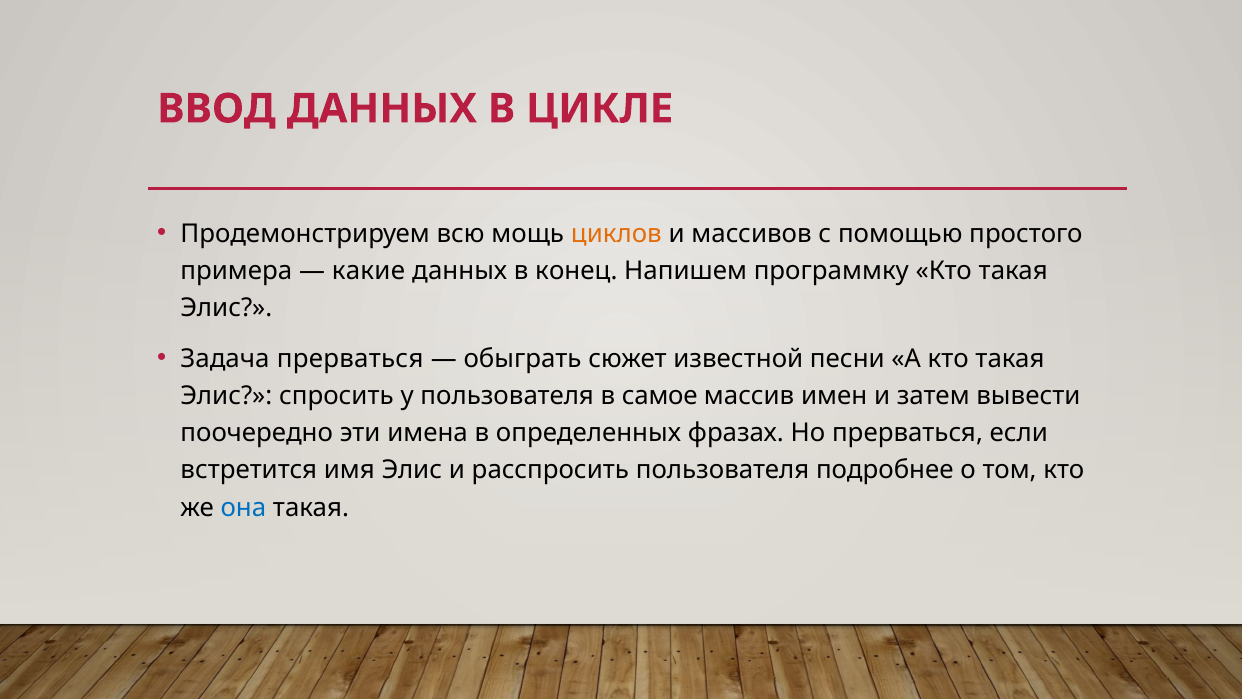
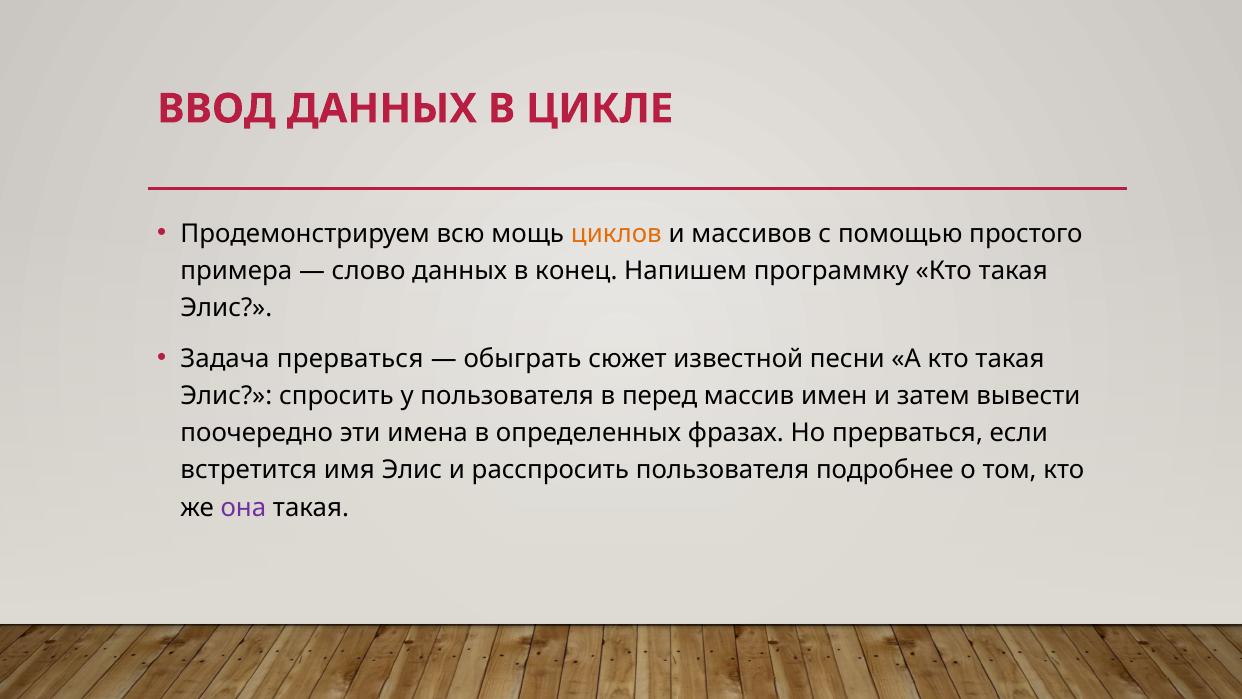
какие: какие -> слово
самое: самое -> перед
она colour: blue -> purple
